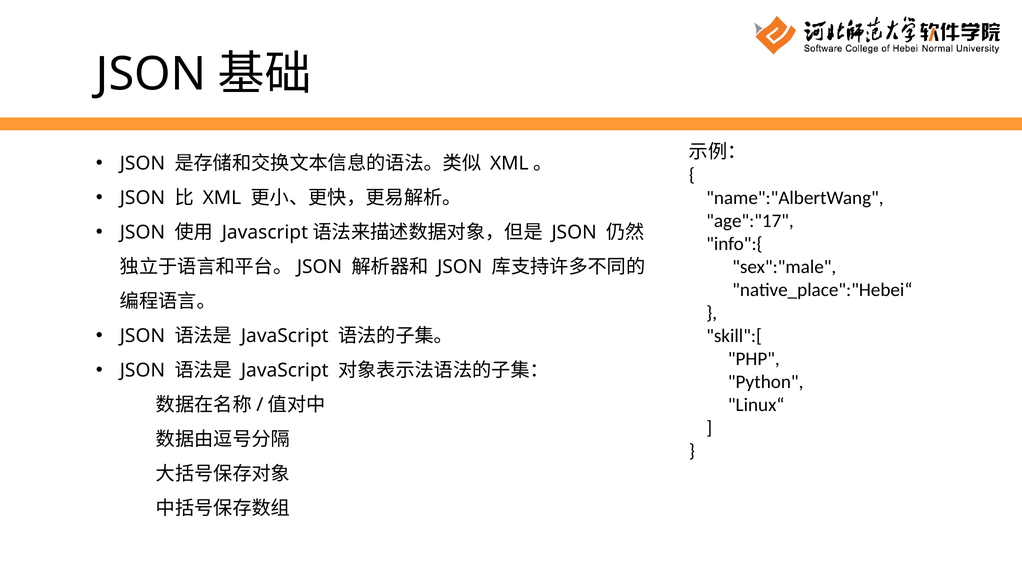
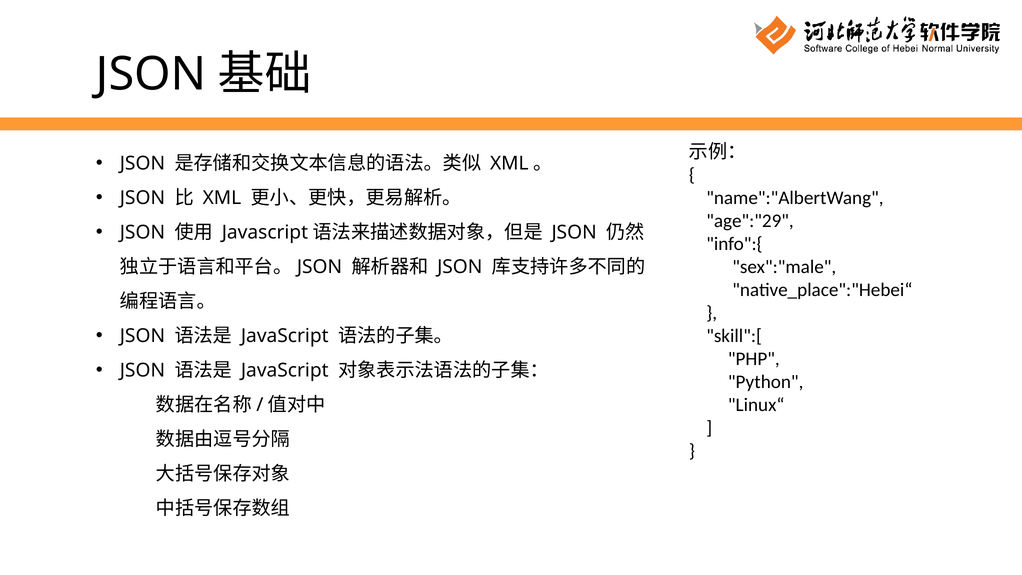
age":"17: age":"17 -> age":"29
